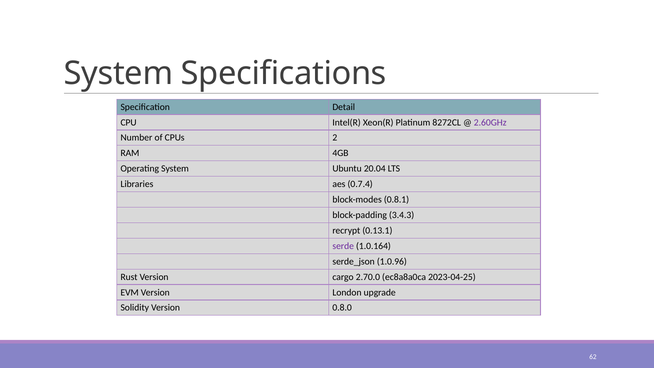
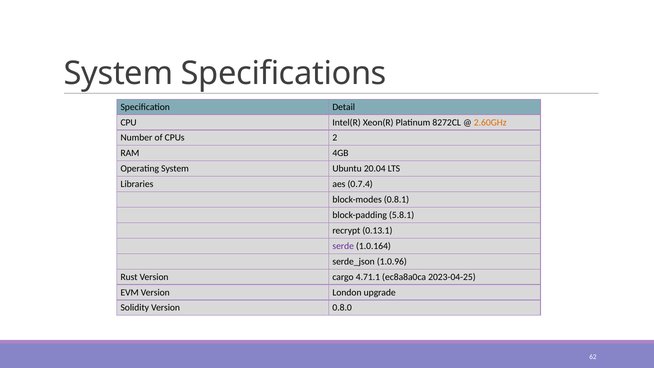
2.60GHz colour: purple -> orange
3.4.3: 3.4.3 -> 5.8.1
2.70.0: 2.70.0 -> 4.71.1
